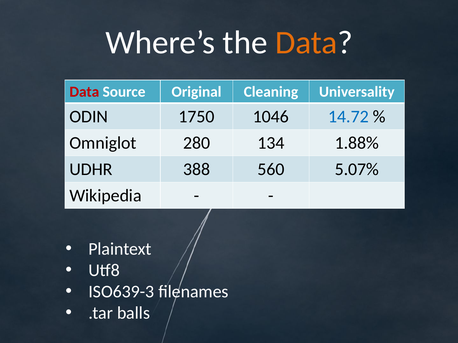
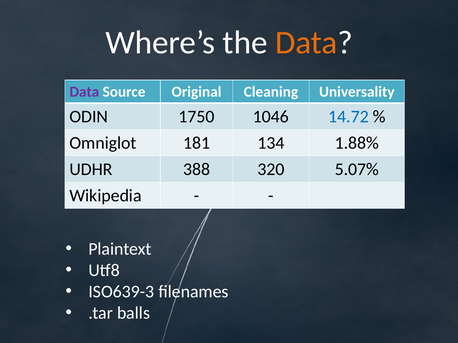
Data at (84, 92) colour: red -> purple
280: 280 -> 181
560: 560 -> 320
